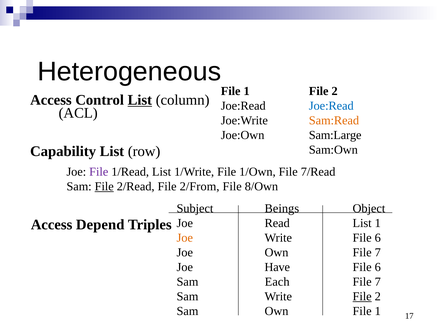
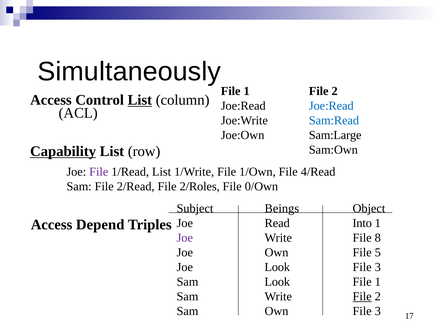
Heterogeneous: Heterogeneous -> Simultaneously
Sam:Read colour: orange -> blue
Capability underline: none -> present
7/Read: 7/Read -> 4/Read
File at (104, 186) underline: present -> none
2/From: 2/From -> 2/Roles
8/Own: 8/Own -> 0/Own
Read List: List -> Into
Joe at (185, 238) colour: orange -> purple
Write File 6: 6 -> 8
Own File 7: 7 -> 5
Joe Have: Have -> Look
6 at (378, 267): 6 -> 3
Sam Each: Each -> Look
7 at (378, 282): 7 -> 1
Own File 1: 1 -> 3
